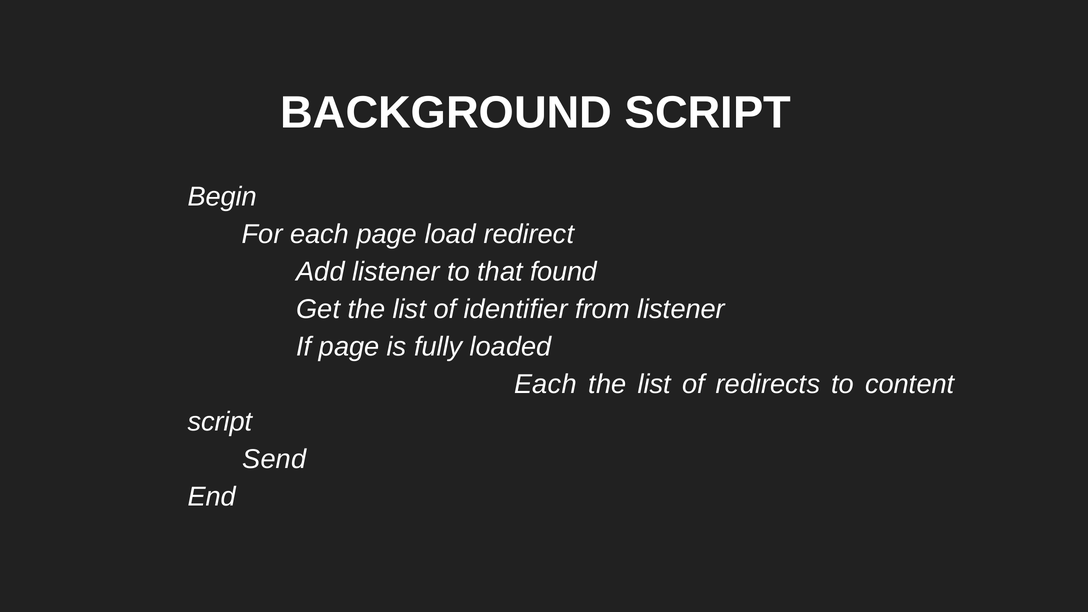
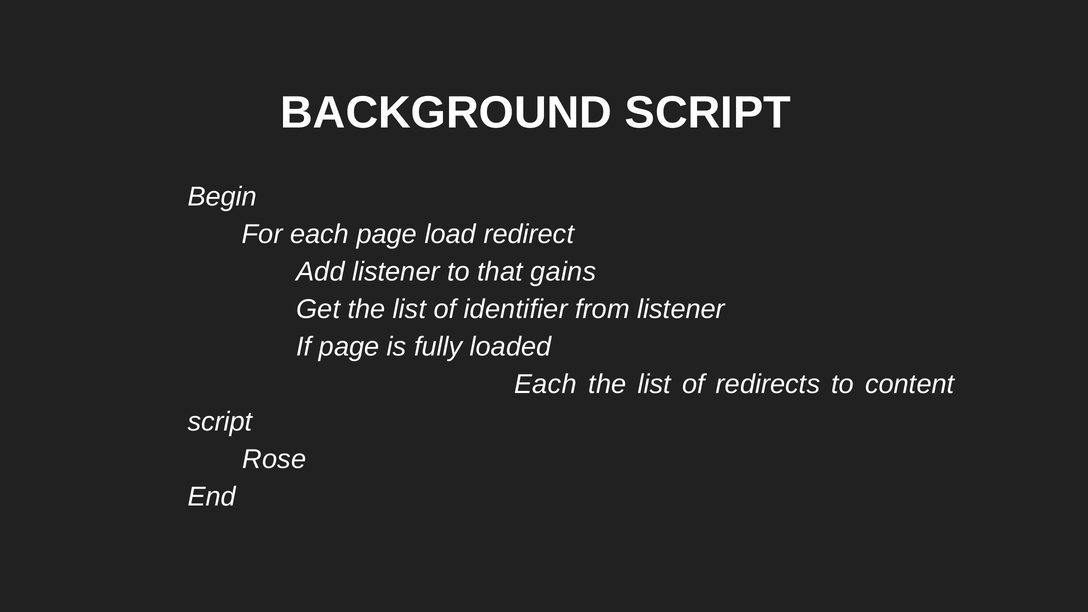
found: found -> gains
Send: Send -> Rose
